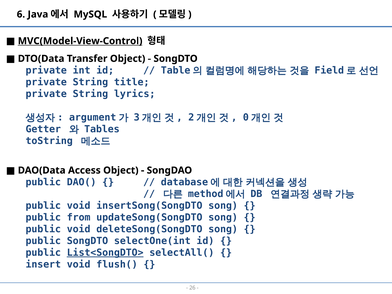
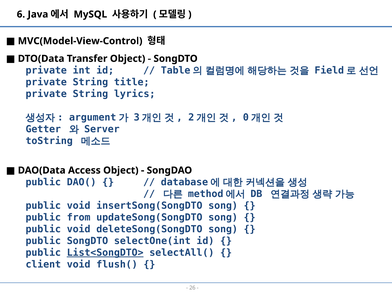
MVC(Model-View-Control underline: present -> none
Tables: Tables -> Server
insert: insert -> client
